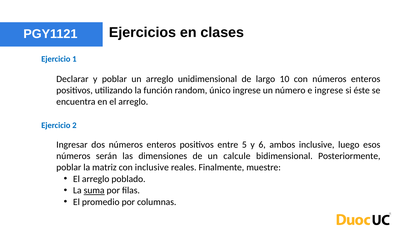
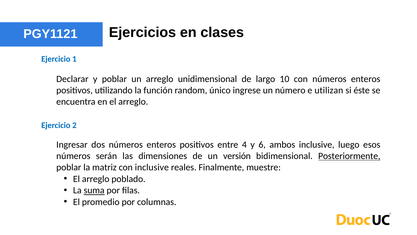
e ingrese: ingrese -> utilizan
5: 5 -> 4
calcule: calcule -> versión
Posteriormente underline: none -> present
